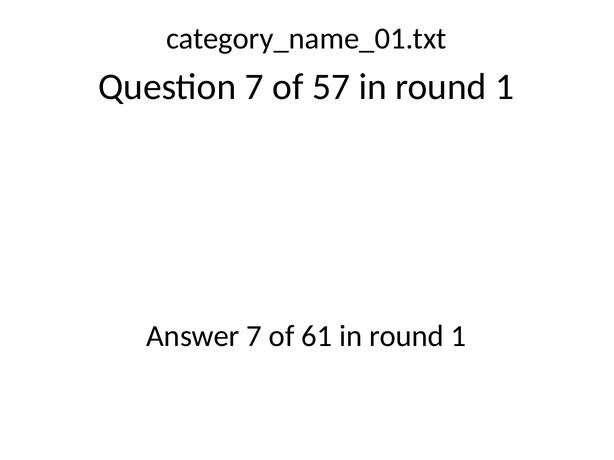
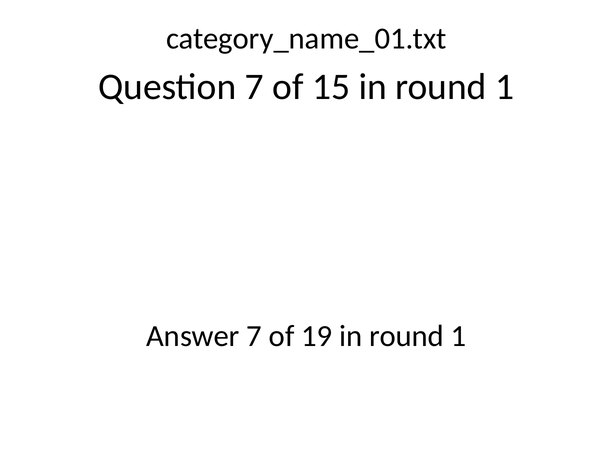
57: 57 -> 15
61: 61 -> 19
